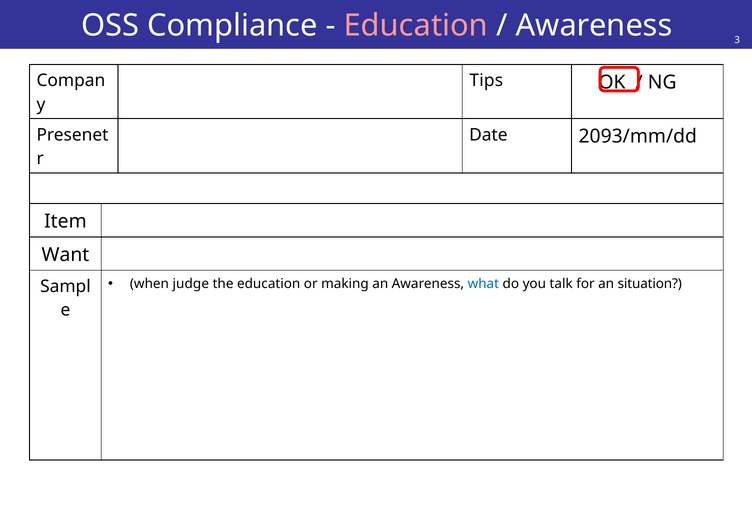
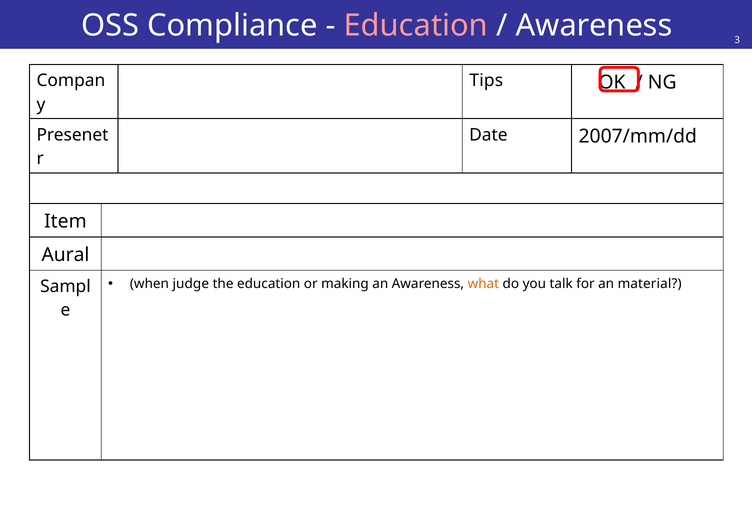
2093/mm/dd: 2093/mm/dd -> 2007/mm/dd
Want: Want -> Aural
what colour: blue -> orange
situation: situation -> material
